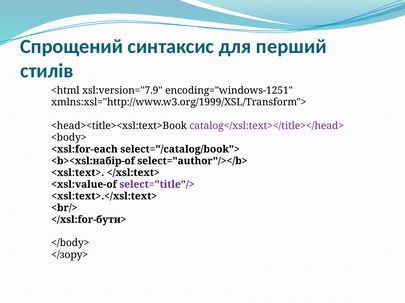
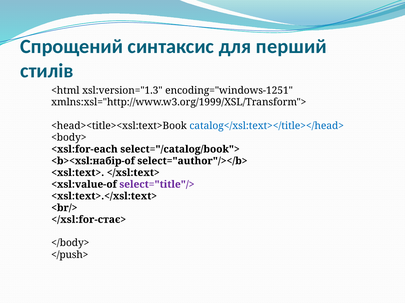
xsl:version="7.9: xsl:version="7.9 -> xsl:version="1.3
catalog</xsl:text></title></head> colour: purple -> blue
</xsl:for-бути>: </xsl:for-бути> -> </xsl:for-стає>
</зору>: </зору> -> </push>
